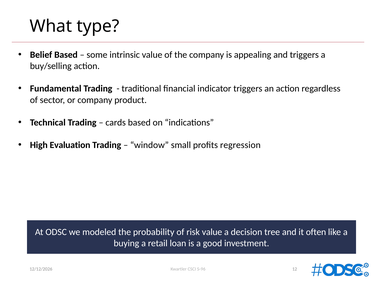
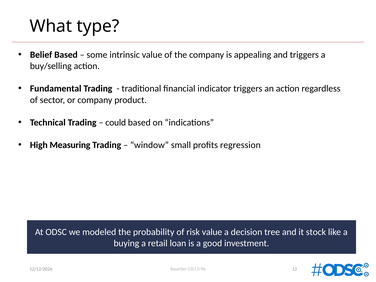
cards: cards -> could
Evaluation: Evaluation -> Measuring
often: often -> stock
